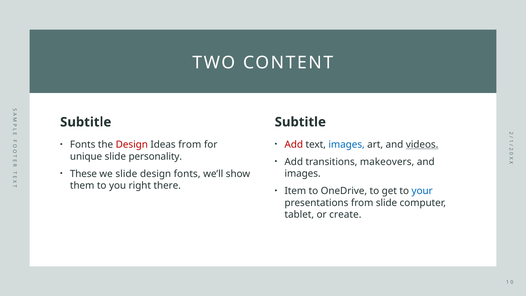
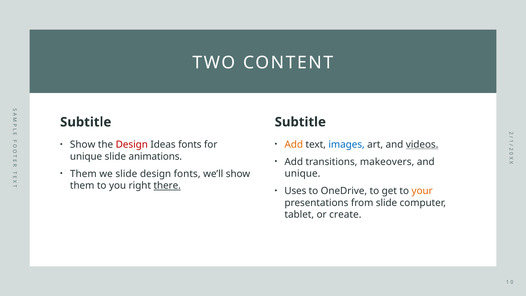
Add at (294, 145) colour: red -> orange
Fonts at (83, 145): Fonts -> Show
Ideas from: from -> fonts
personality: personality -> animations
These at (83, 174): These -> Them
images at (303, 174): images -> unique
there underline: none -> present
Item: Item -> Uses
your colour: blue -> orange
